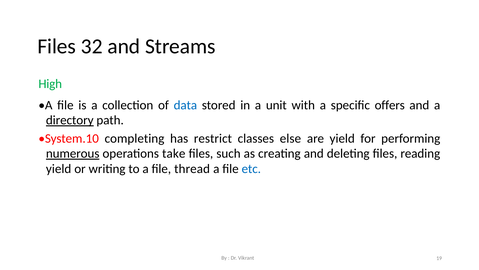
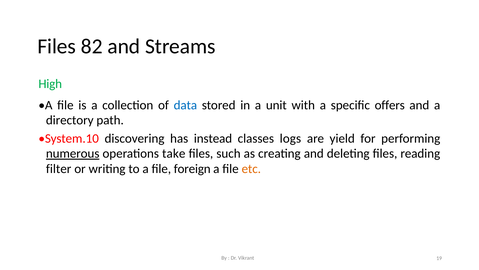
32: 32 -> 82
directory underline: present -> none
completing: completing -> discovering
restrict: restrict -> instead
else: else -> logs
yield at (59, 169): yield -> filter
thread: thread -> foreign
etc colour: blue -> orange
